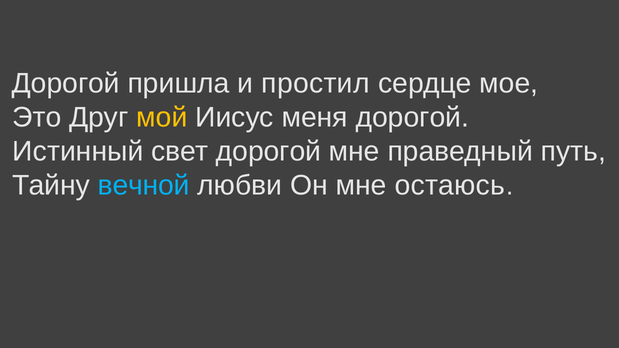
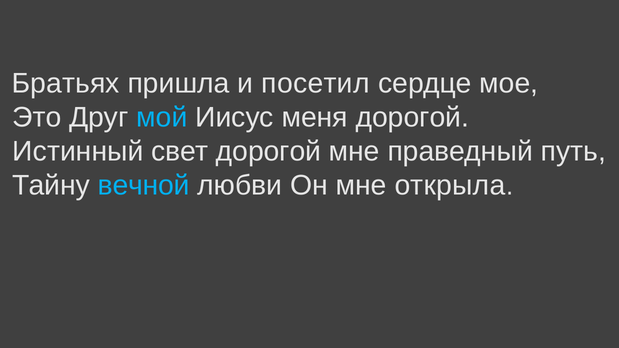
Дорогой at (66, 83): Дорогой -> Братьях
простил: простил -> посетил
мой colour: yellow -> light blue
остаюсь: остаюсь -> открыла
